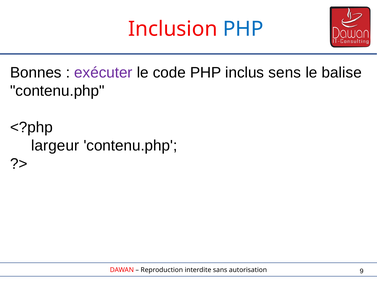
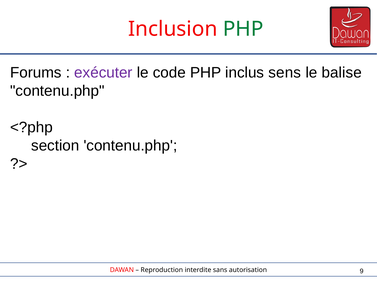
PHP at (243, 29) colour: blue -> green
Bonnes: Bonnes -> Forums
largeur: largeur -> section
